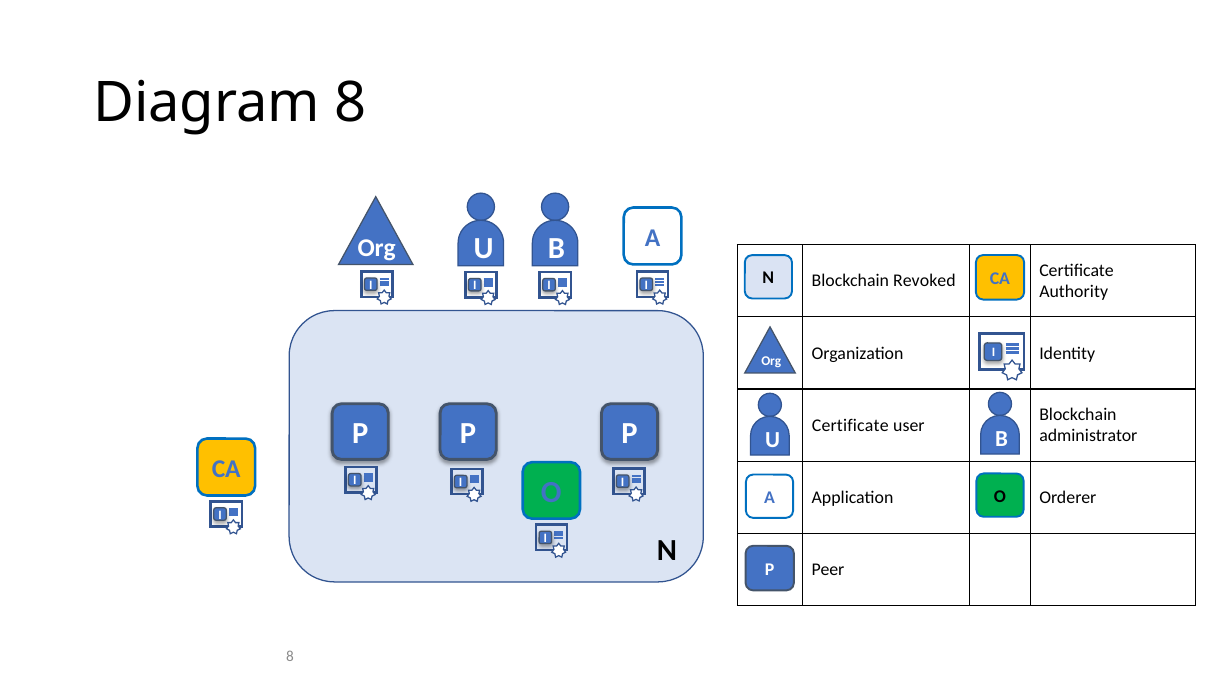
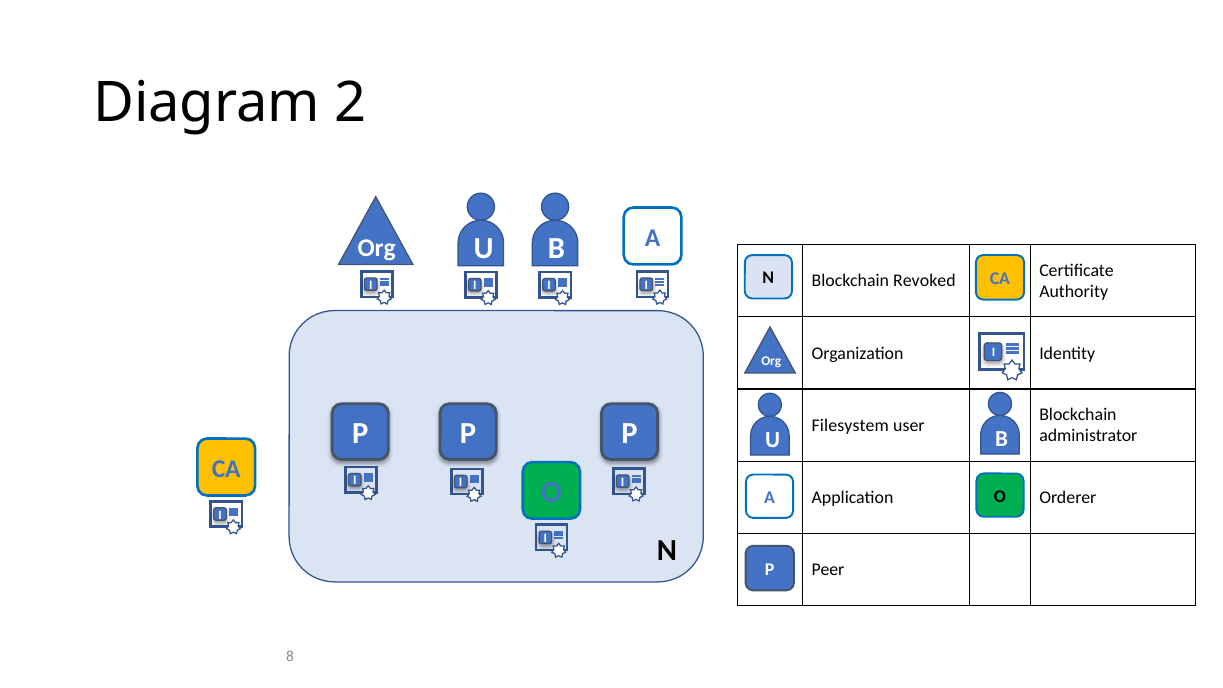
Diagram 8: 8 -> 2
Certificate at (850, 425): Certificate -> Filesystem
